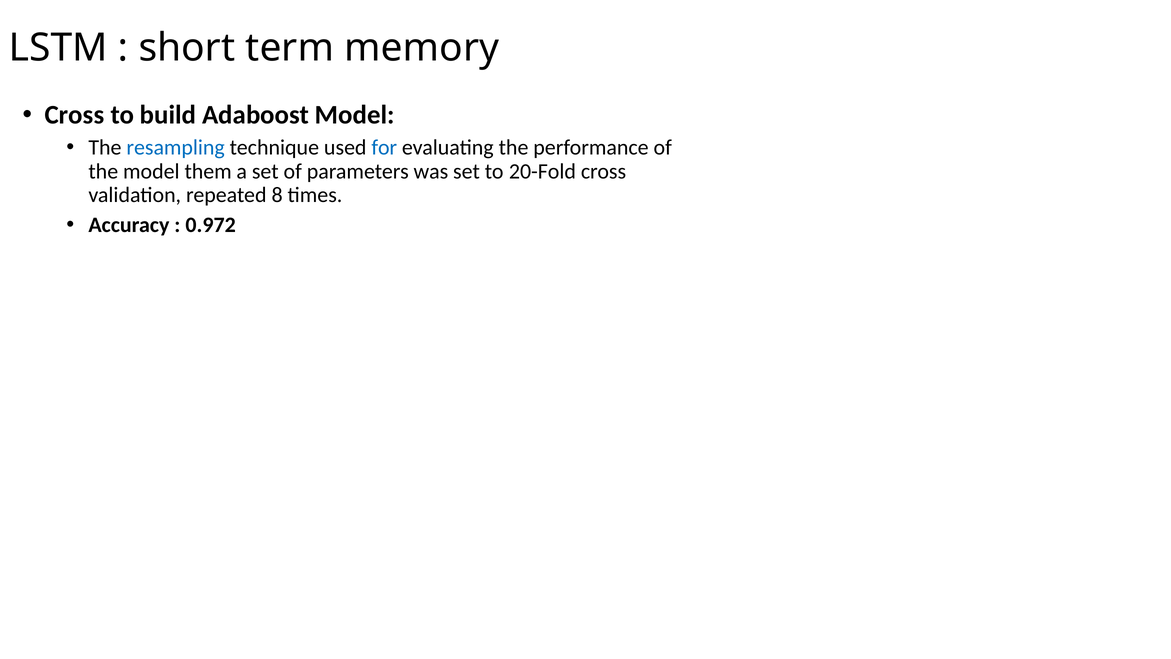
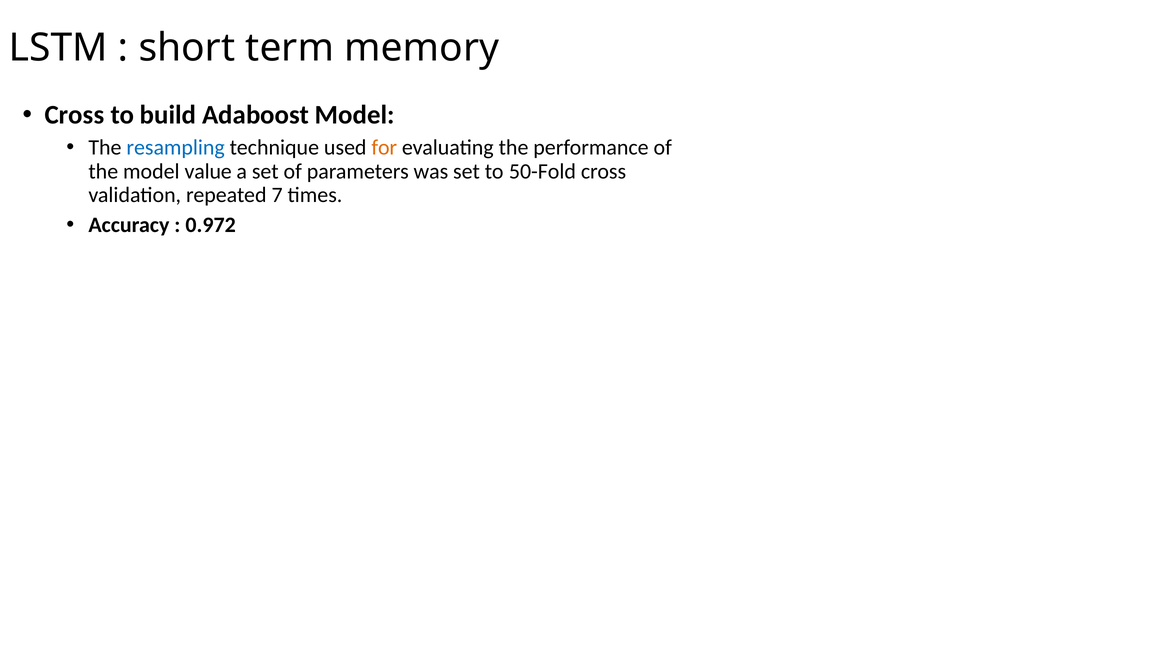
for colour: blue -> orange
them: them -> value
20-Fold: 20-Fold -> 50-Fold
8: 8 -> 7
